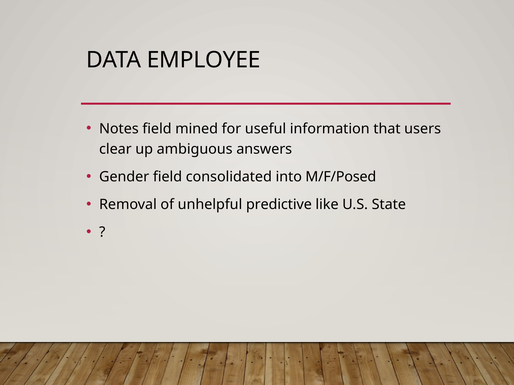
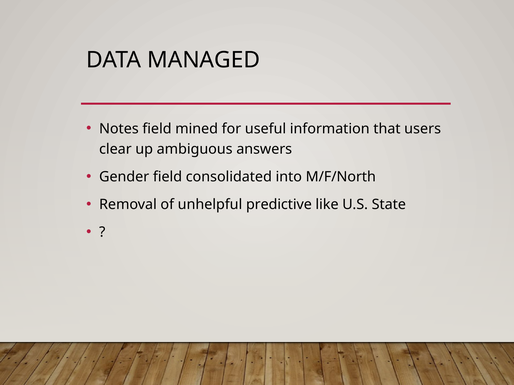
EMPLOYEE: EMPLOYEE -> MANAGED
M/F/Posed: M/F/Posed -> M/F/North
